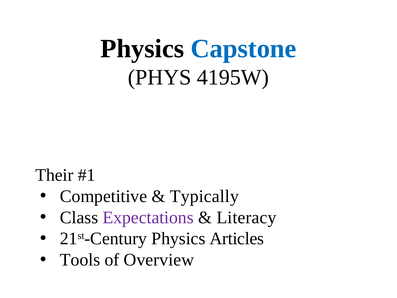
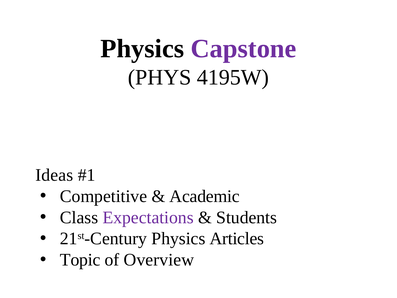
Capstone colour: blue -> purple
Their: Their -> Ideas
Typically: Typically -> Academic
Literacy: Literacy -> Students
Tools: Tools -> Topic
